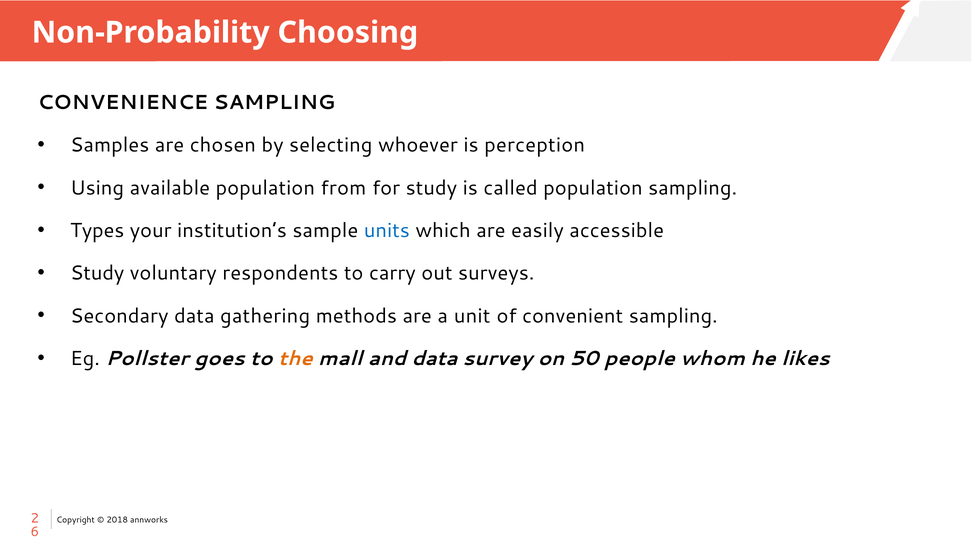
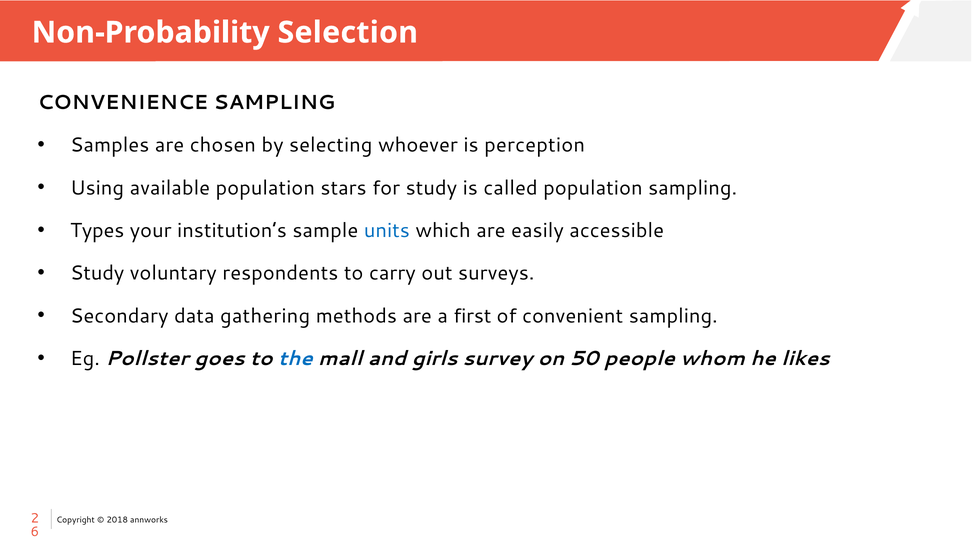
Choosing: Choosing -> Selection
from: from -> stars
unit: unit -> first
the colour: orange -> blue
and data: data -> girls
